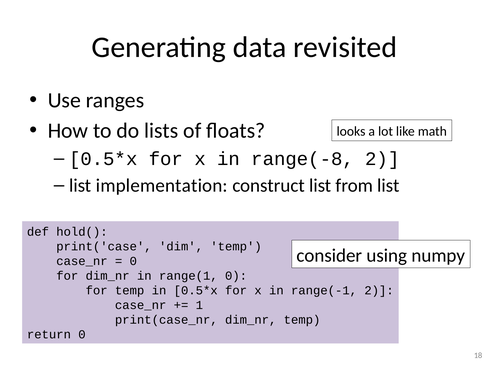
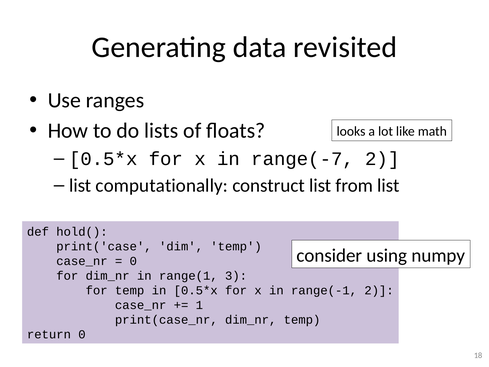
range(-8: range(-8 -> range(-7
implementation: implementation -> computationally
range(1 0: 0 -> 3
